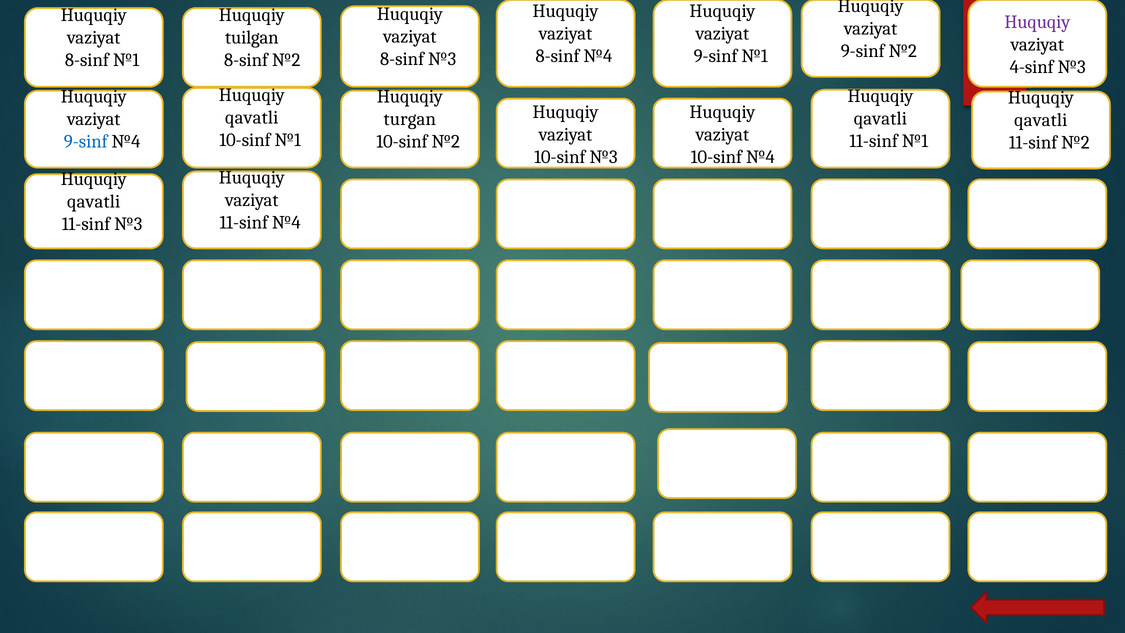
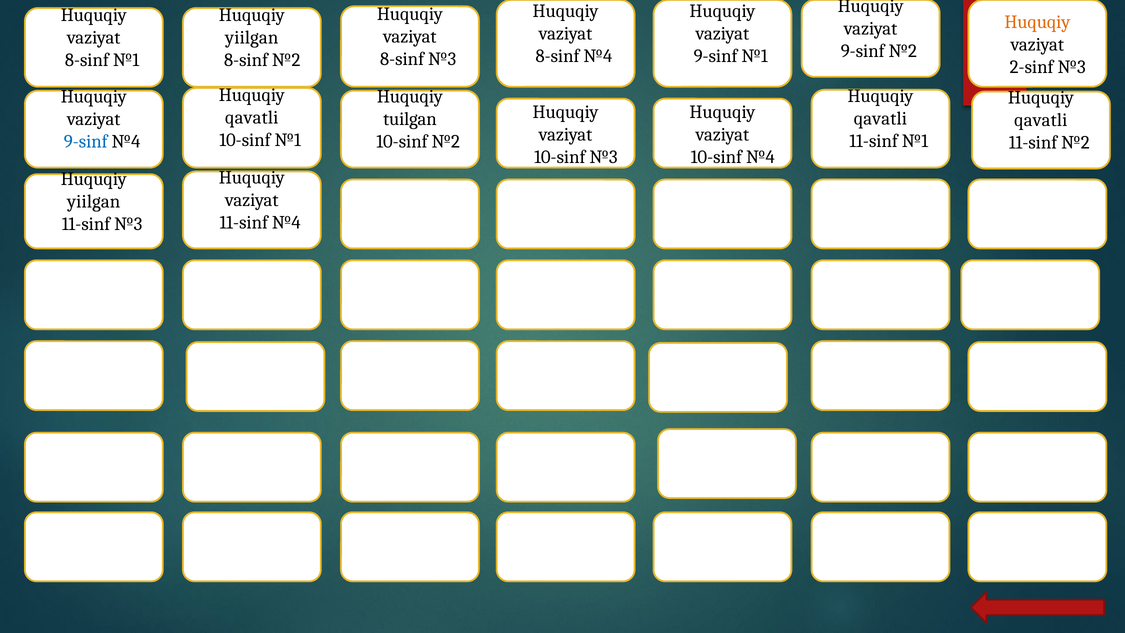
Huquqiy at (1037, 22) colour: purple -> orange
tuilgan at (252, 37): tuilgan -> yiilgan
4-sinf: 4-sinf -> 2-sinf
turgan: turgan -> tuilgan
qavatli at (94, 201): qavatli -> yiilgan
